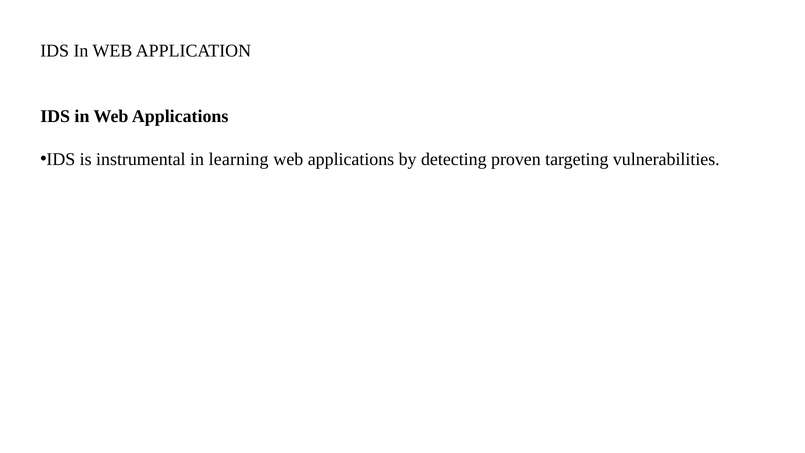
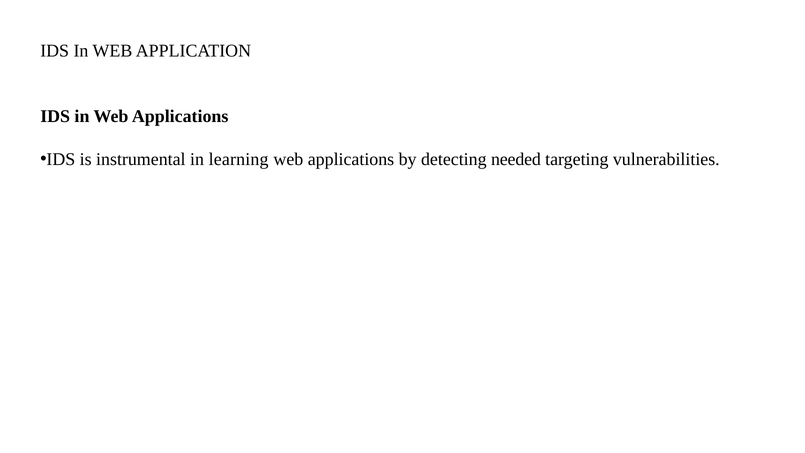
proven: proven -> needed
